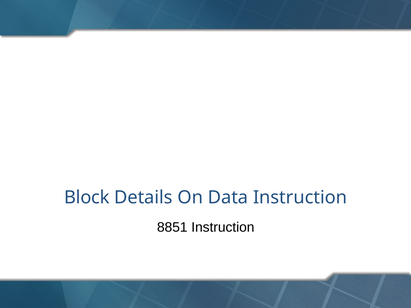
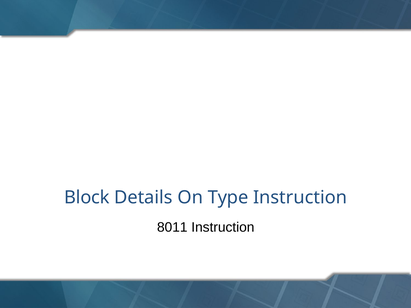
Data: Data -> Type
8851: 8851 -> 8011
